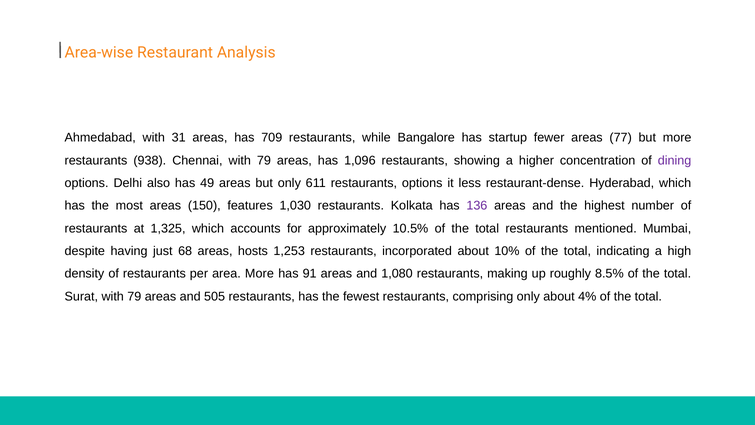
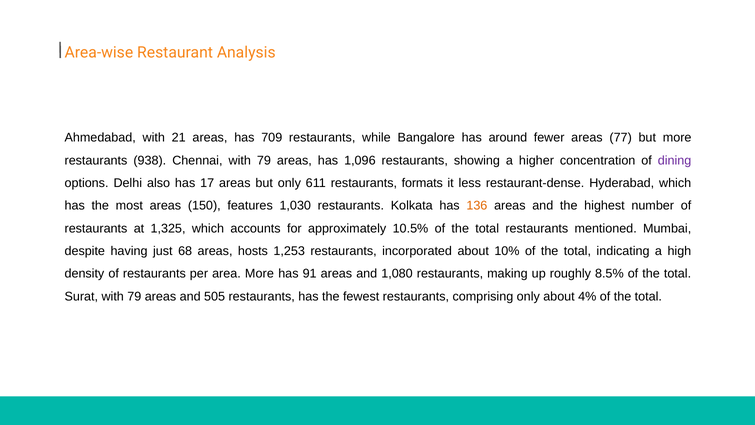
31: 31 -> 21
startup: startup -> around
49: 49 -> 17
restaurants options: options -> formats
136 colour: purple -> orange
